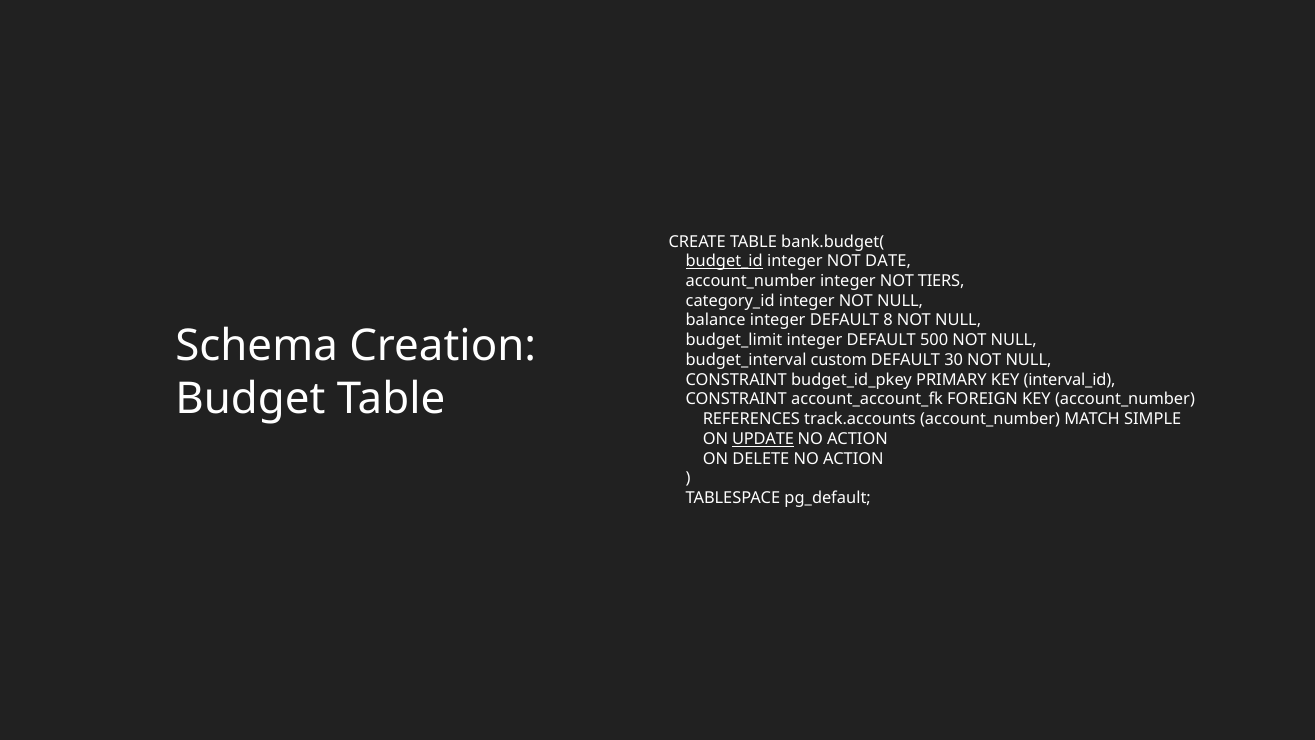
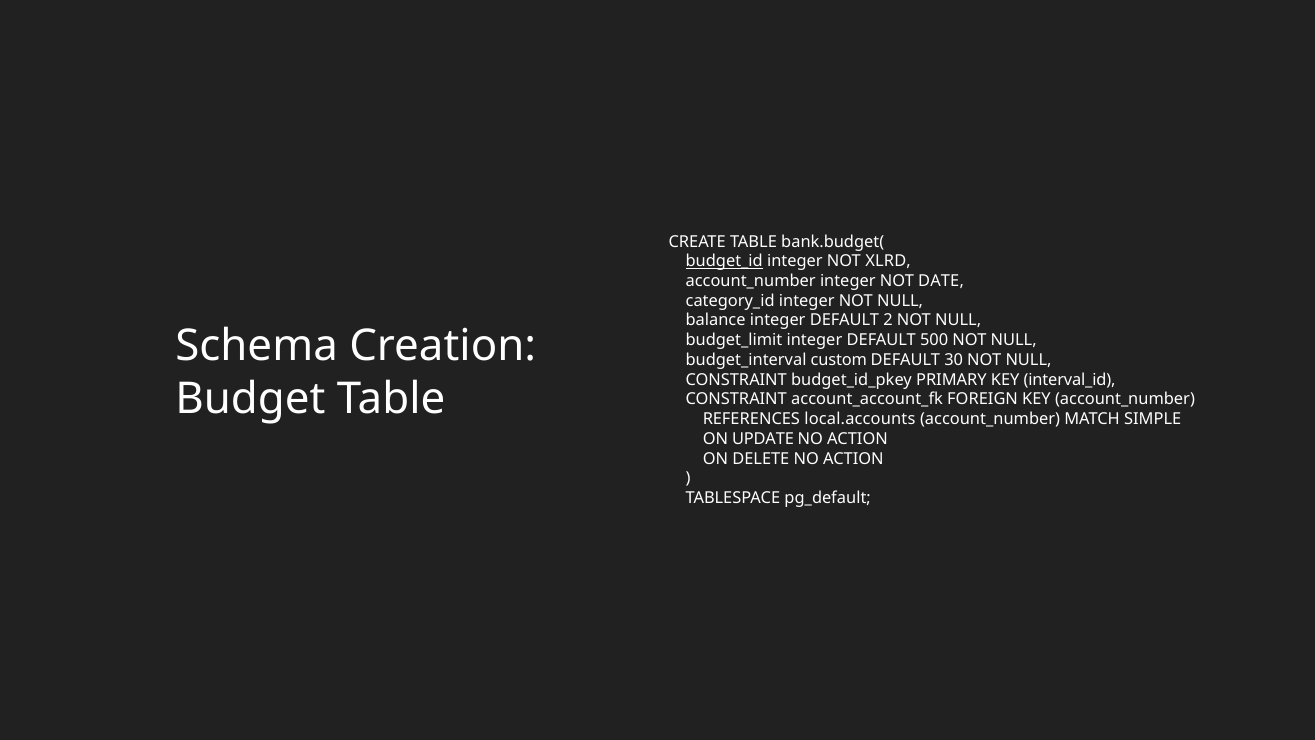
DATE: DATE -> XLRD
TIERS: TIERS -> DATE
8: 8 -> 2
track.accounts: track.accounts -> local.accounts
UPDATE underline: present -> none
